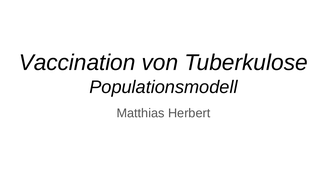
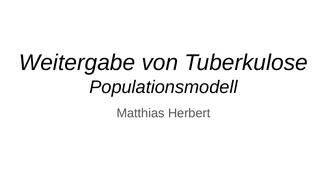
Vaccination: Vaccination -> Weitergabe
